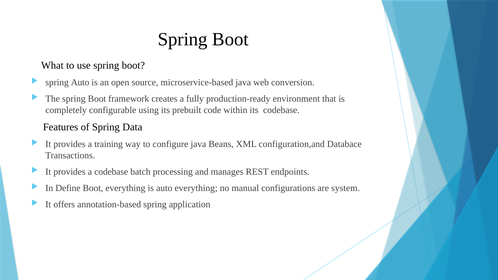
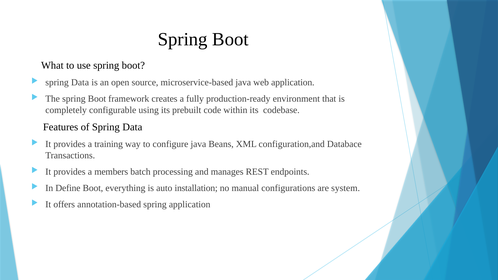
Auto at (80, 82): Auto -> Data
web conversion: conversion -> application
a codebase: codebase -> members
auto everything: everything -> installation
